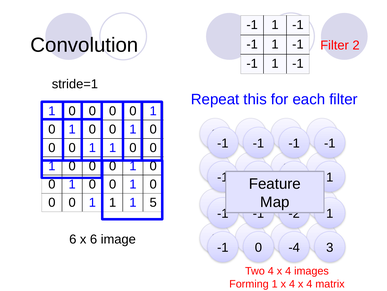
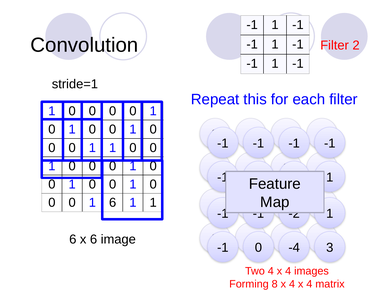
1 at (113, 202): 1 -> 6
5 at (153, 202): 5 -> 1
Forming 1: 1 -> 8
